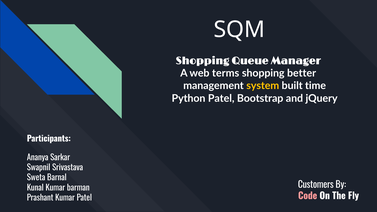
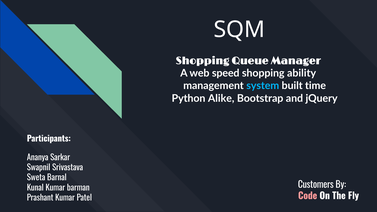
terms: terms -> speed
better: better -> ability
system colour: yellow -> light blue
Python Patel: Patel -> Alike
